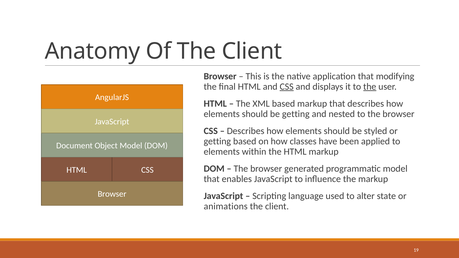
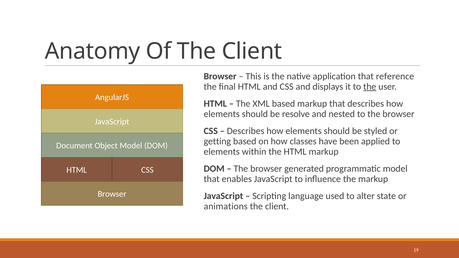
modifying: modifying -> reference
CSS at (287, 87) underline: present -> none
be getting: getting -> resolve
